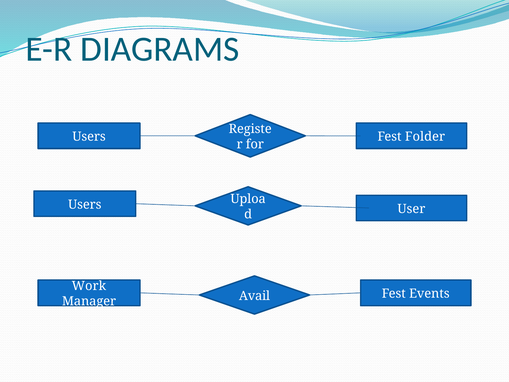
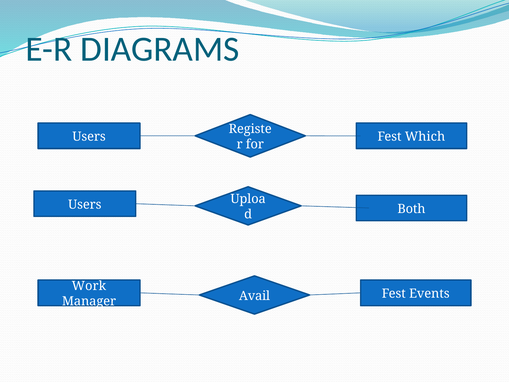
Folder: Folder -> Which
User: User -> Both
